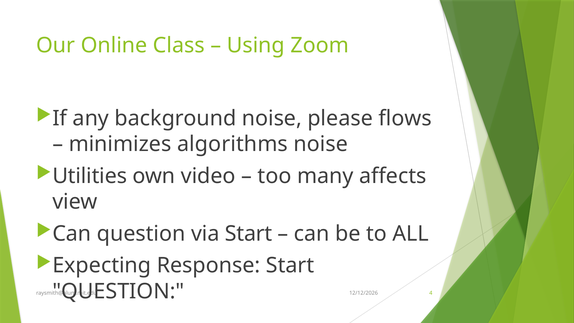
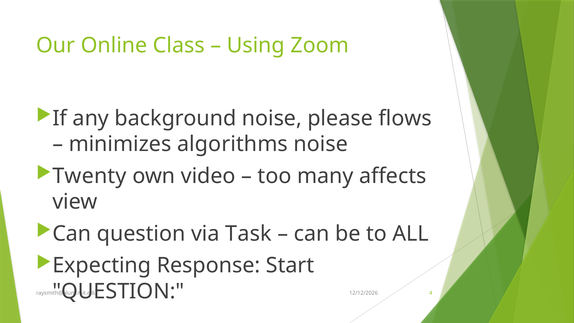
Utilities: Utilities -> Twenty
via Start: Start -> Task
